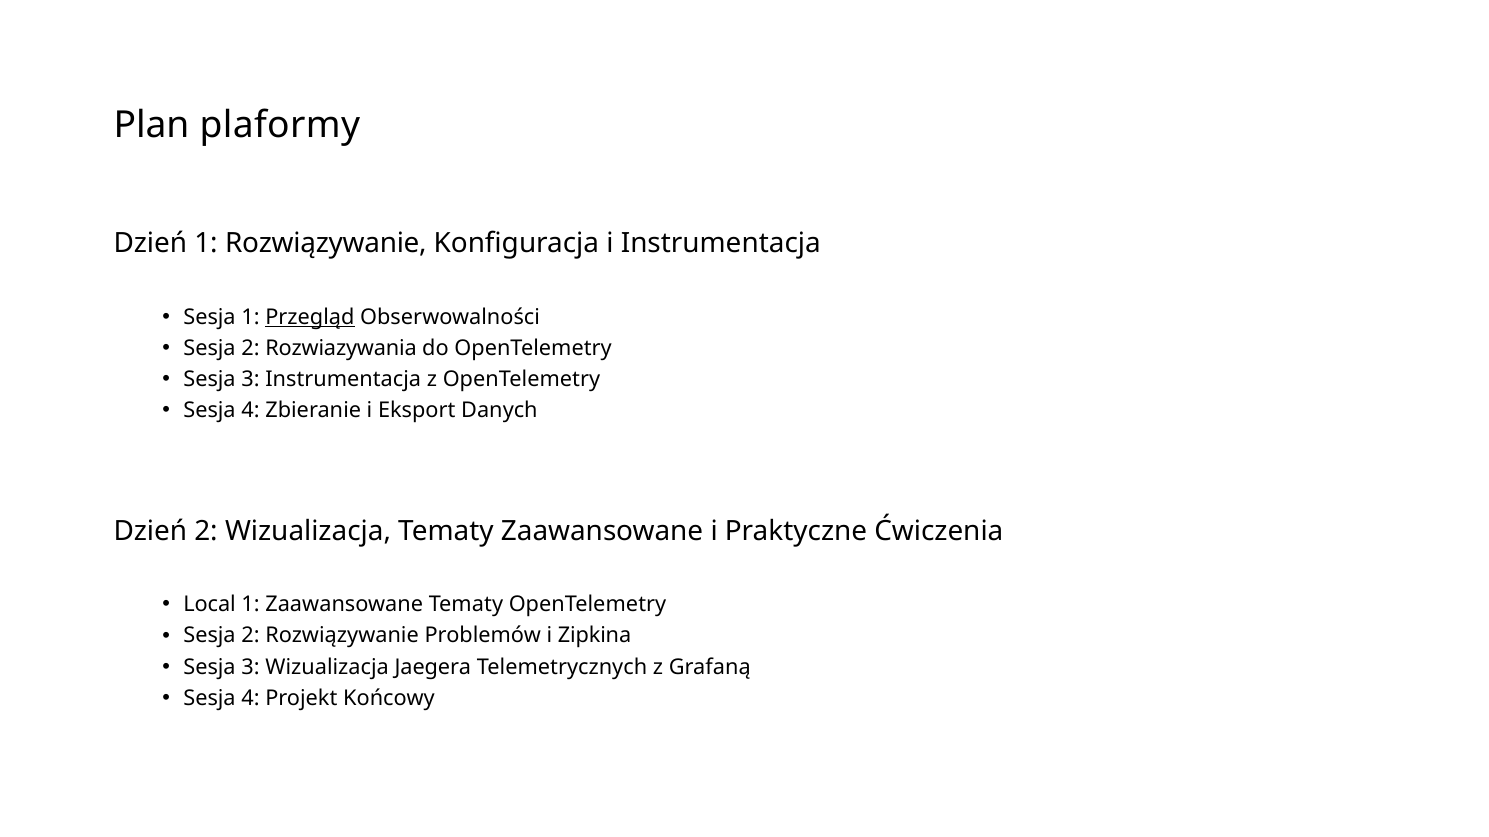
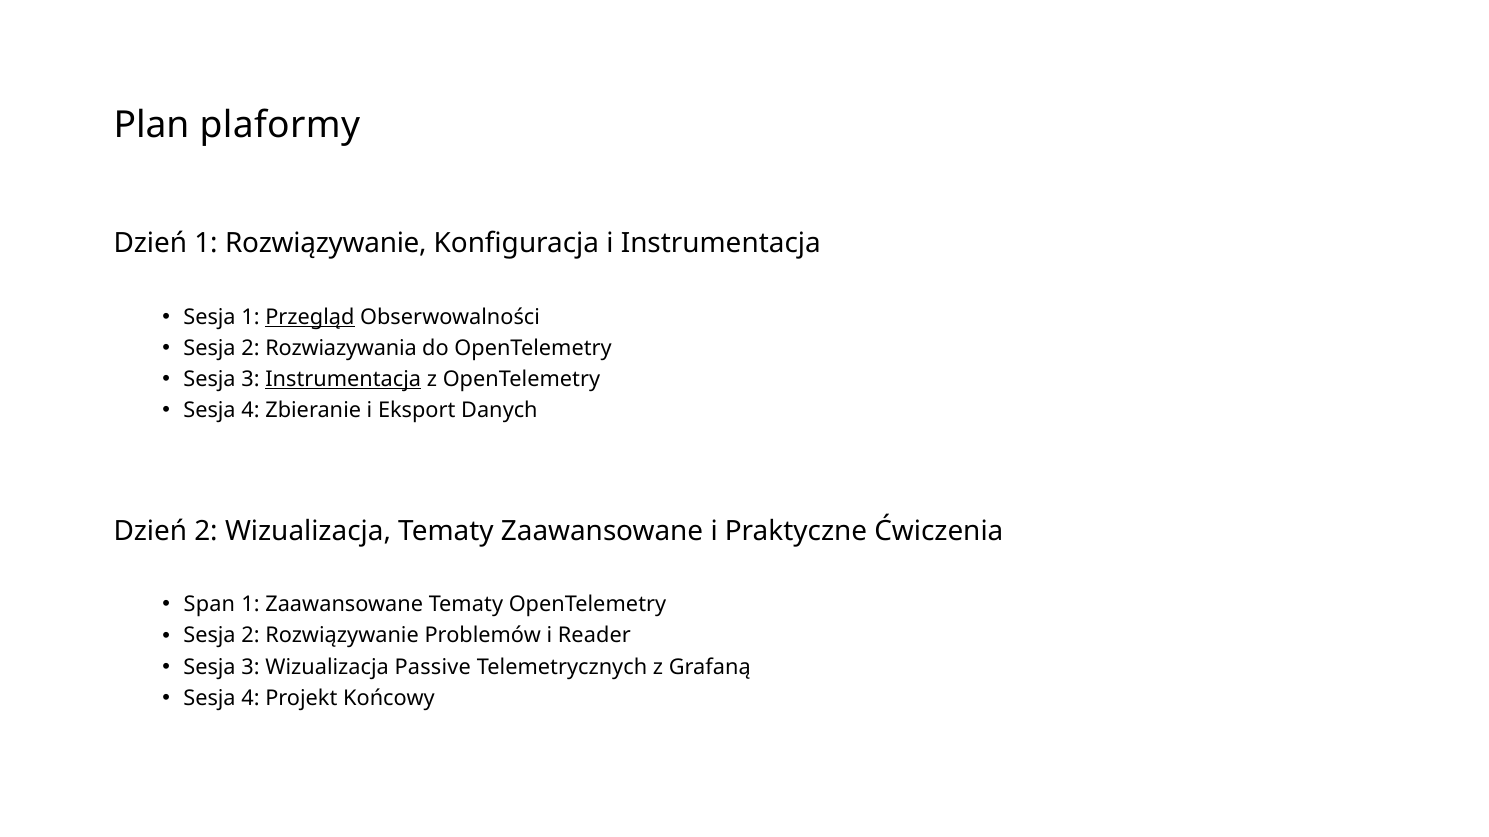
Instrumentacja at (343, 380) underline: none -> present
Local: Local -> Span
Zipkina: Zipkina -> Reader
Jaegera: Jaegera -> Passive
